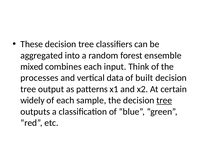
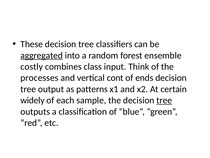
aggregated underline: none -> present
mixed: mixed -> costly
combines each: each -> class
data: data -> cont
built: built -> ends
